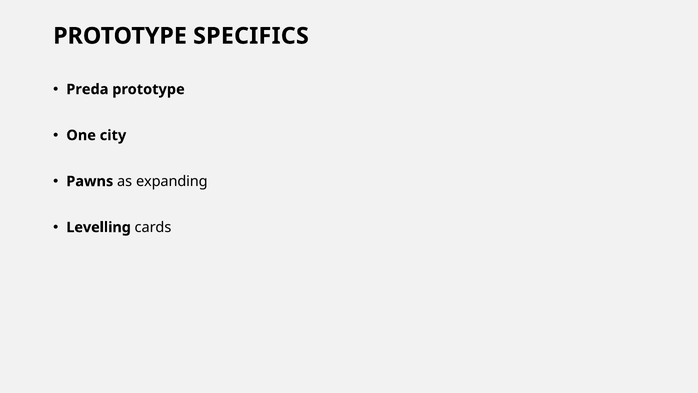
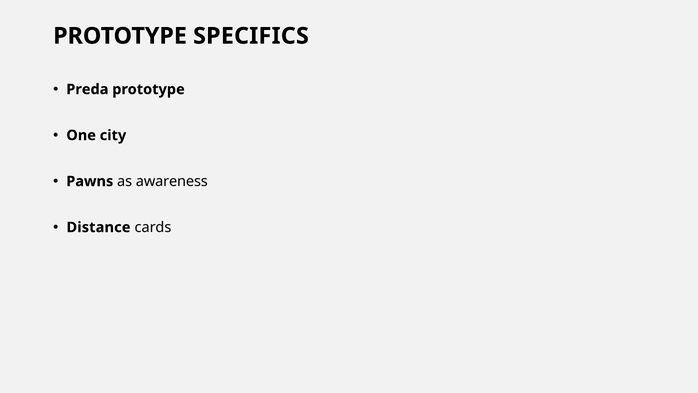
expanding: expanding -> awareness
Levelling: Levelling -> Distance
